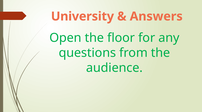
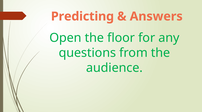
University: University -> Predicting
